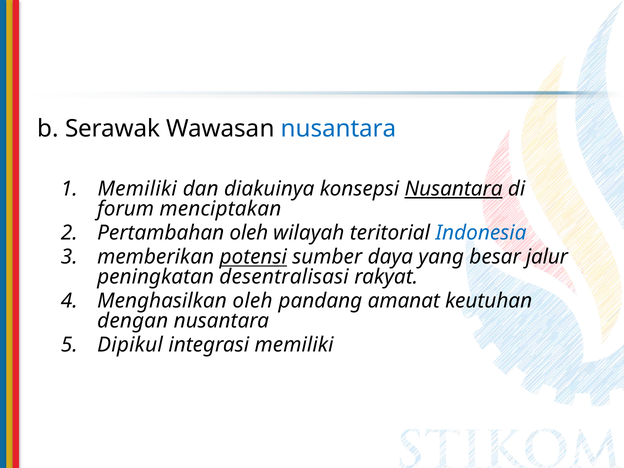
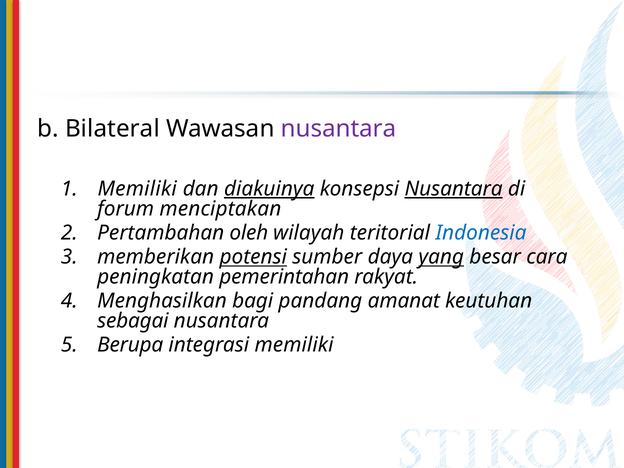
Serawak: Serawak -> Bilateral
nusantara at (339, 129) colour: blue -> purple
diakuinya underline: none -> present
yang underline: none -> present
jalur: jalur -> cara
desentralisasi: desentralisasi -> pemerintahan
Menghasilkan oleh: oleh -> bagi
dengan: dengan -> sebagai
Dipikul: Dipikul -> Berupa
